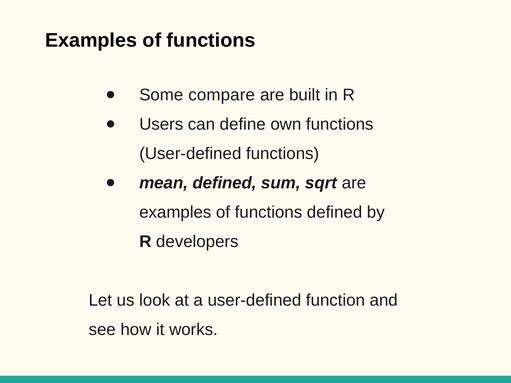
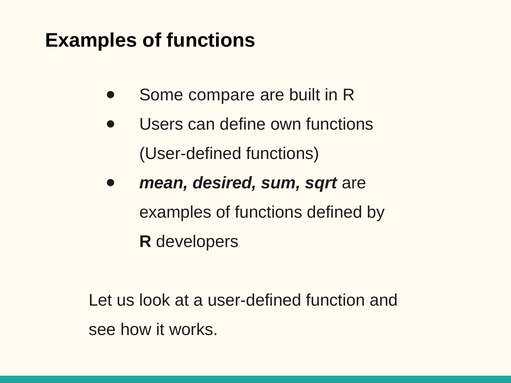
mean defined: defined -> desired
